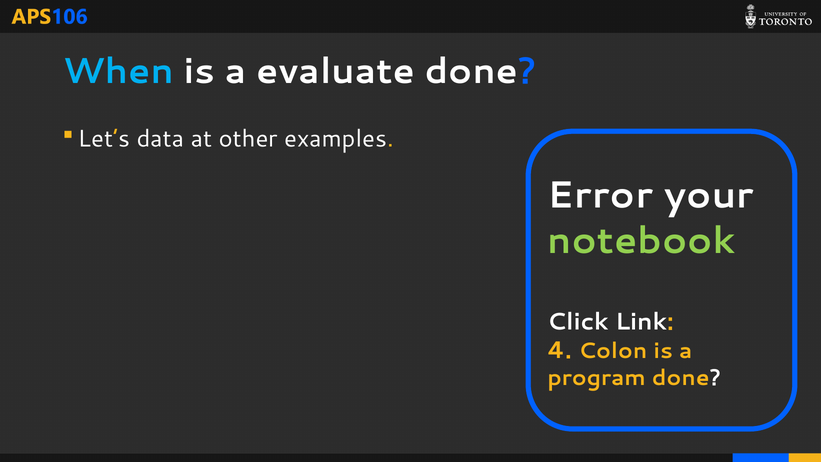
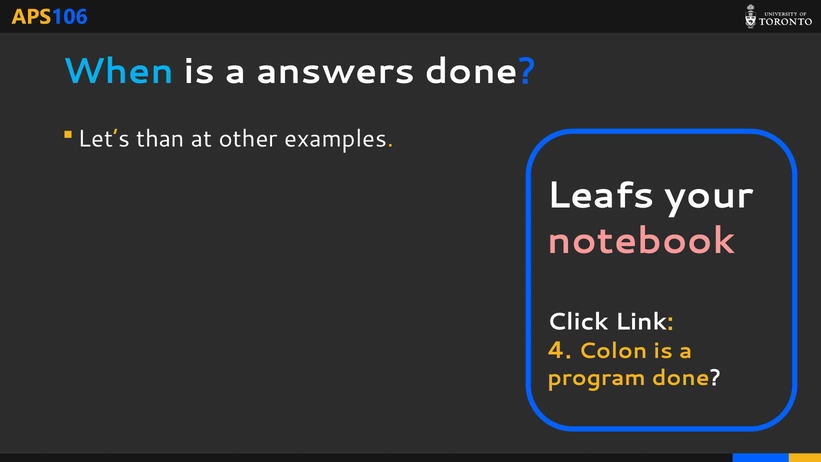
evaluate: evaluate -> answers
data: data -> than
Error: Error -> Leafs
notebook colour: light green -> pink
